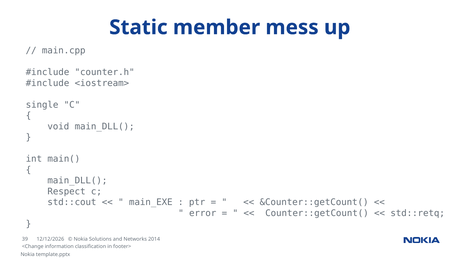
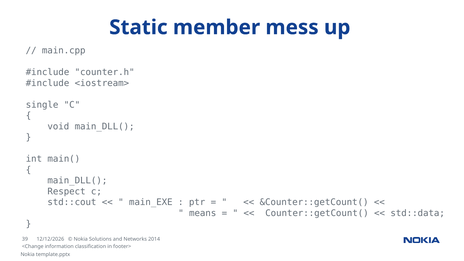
error: error -> means
std::retq: std::retq -> std::data
